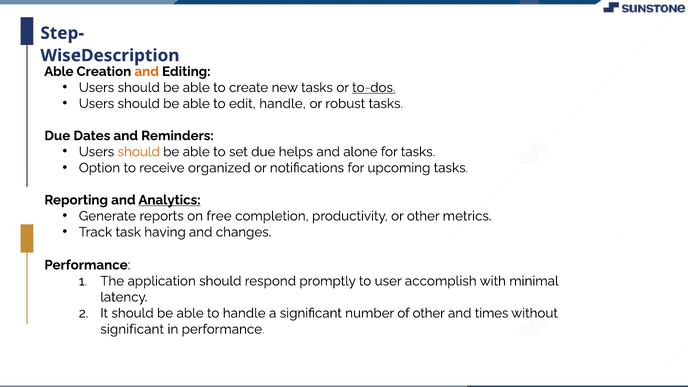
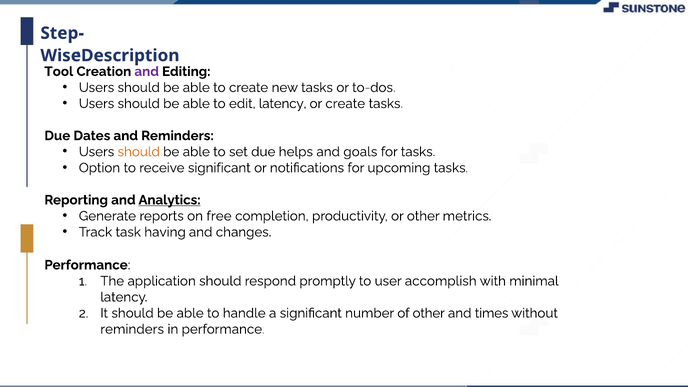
Able at (59, 71): Able -> Tool
and at (147, 71) colour: orange -> purple
to-dos underline: present -> none
edit handle: handle -> latency
or robust: robust -> create
alone: alone -> goals
receive organized: organized -> significant
significant at (132, 329): significant -> reminders
